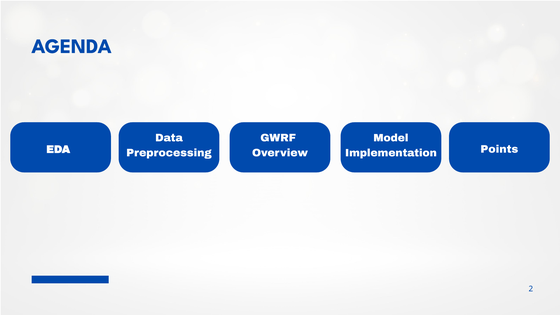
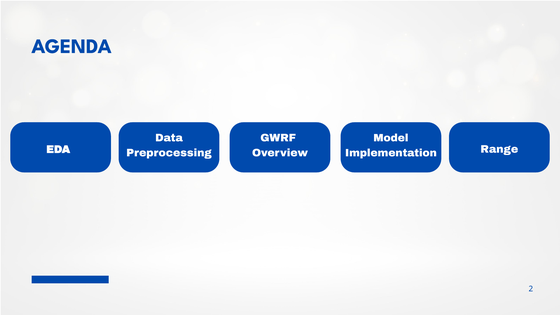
Points: Points -> Range
